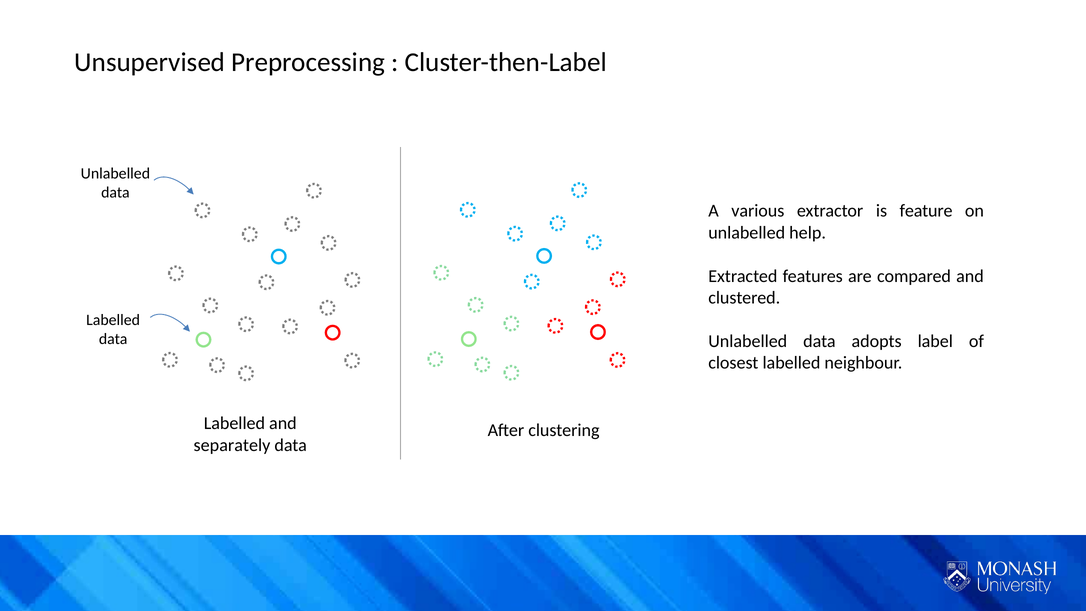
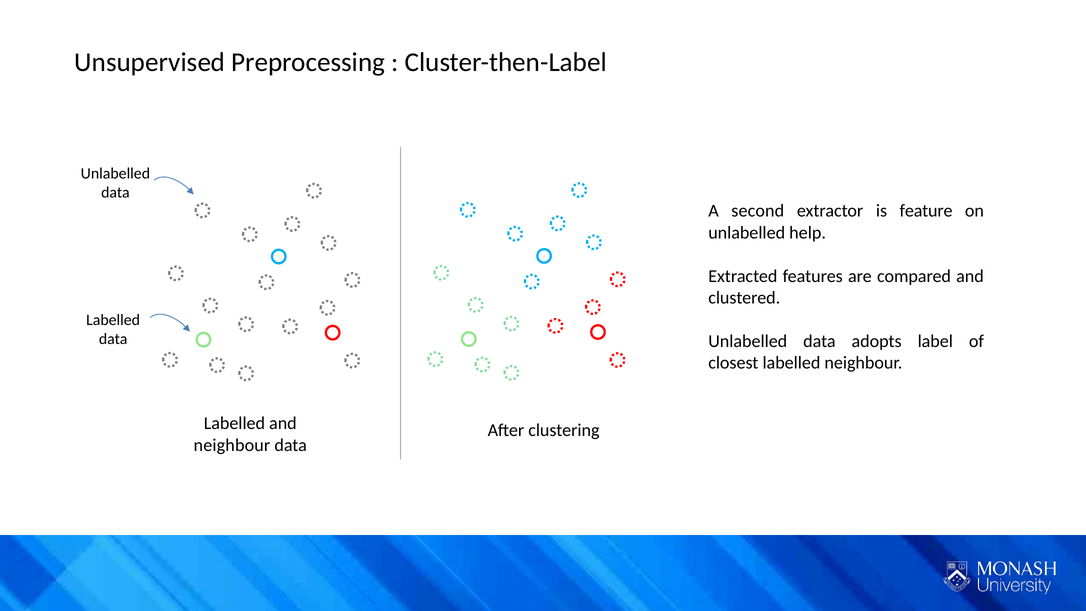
various: various -> second
separately at (232, 445): separately -> neighbour
